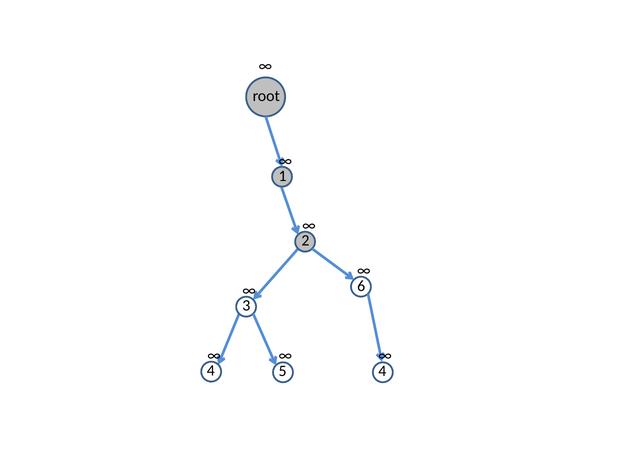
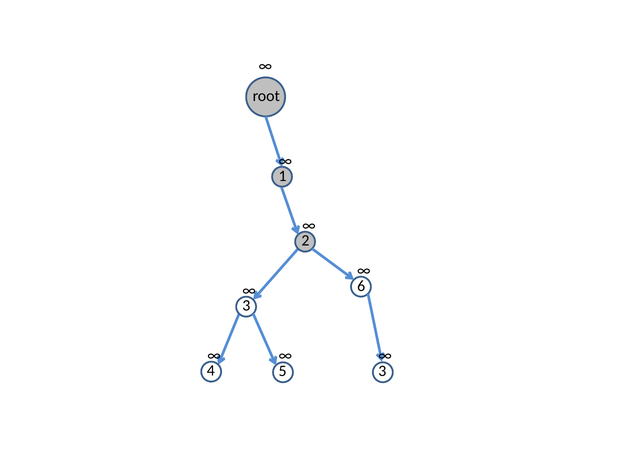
4 4: 4 -> 3
